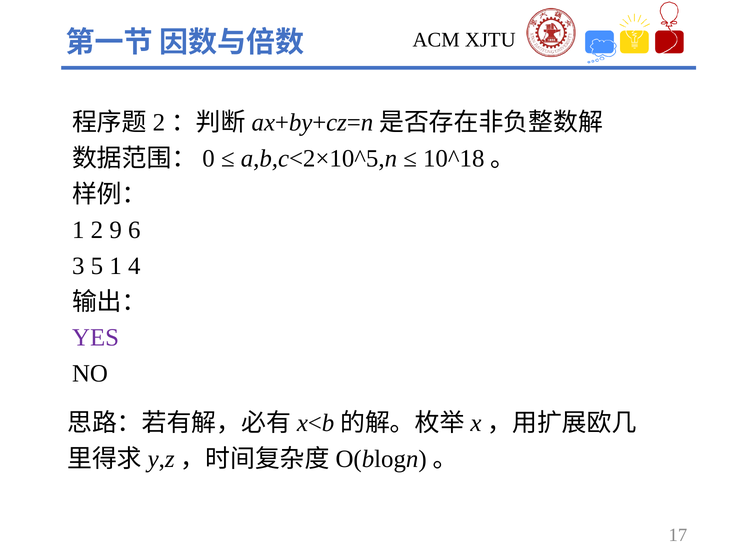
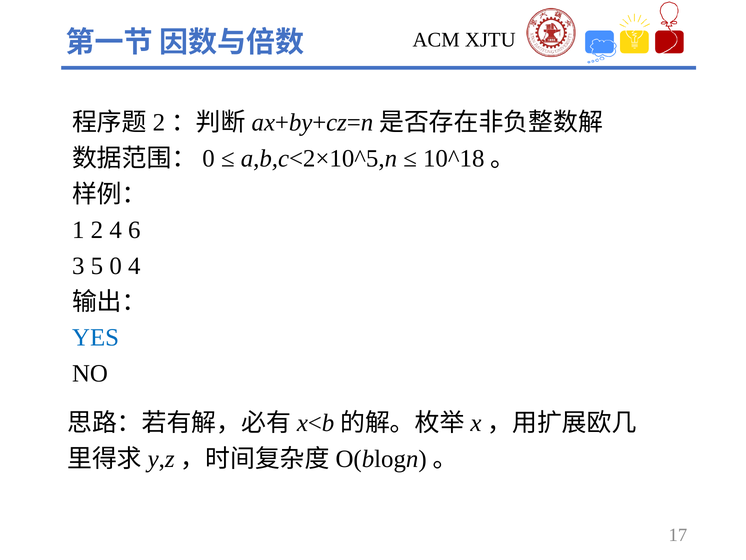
2 9: 9 -> 4
5 1: 1 -> 0
YES colour: purple -> blue
